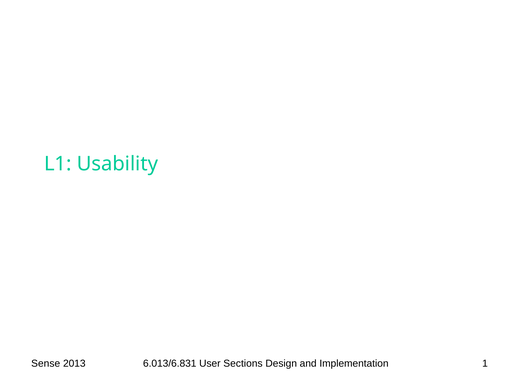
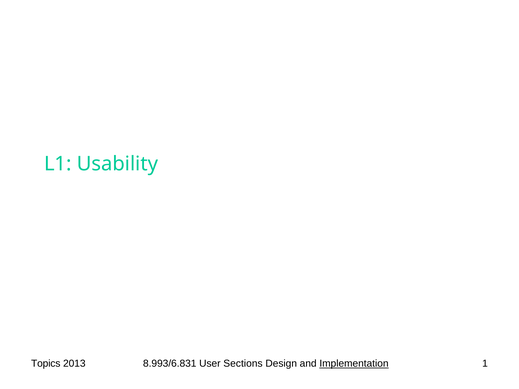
Sense: Sense -> Topics
6.013/6.831: 6.013/6.831 -> 8.993/6.831
Implementation underline: none -> present
